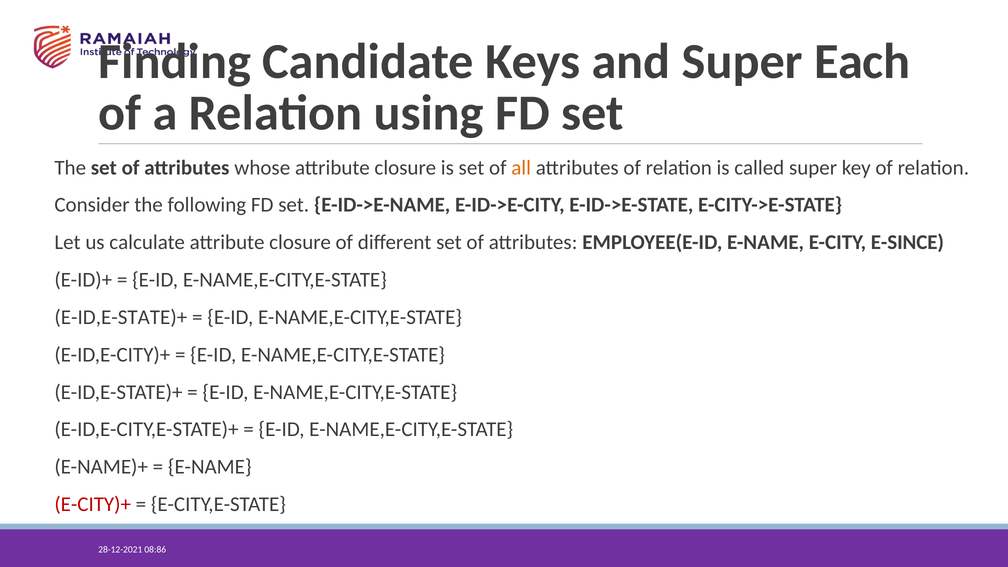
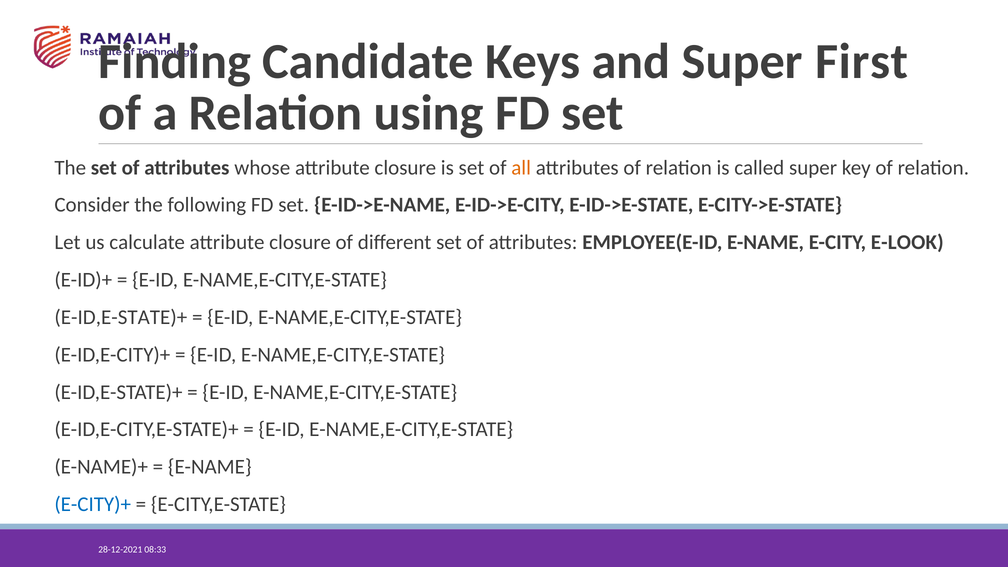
Each: Each -> First
E-SINCE: E-SINCE -> E-LOOK
E-CITY)+ colour: red -> blue
08:86: 08:86 -> 08:33
